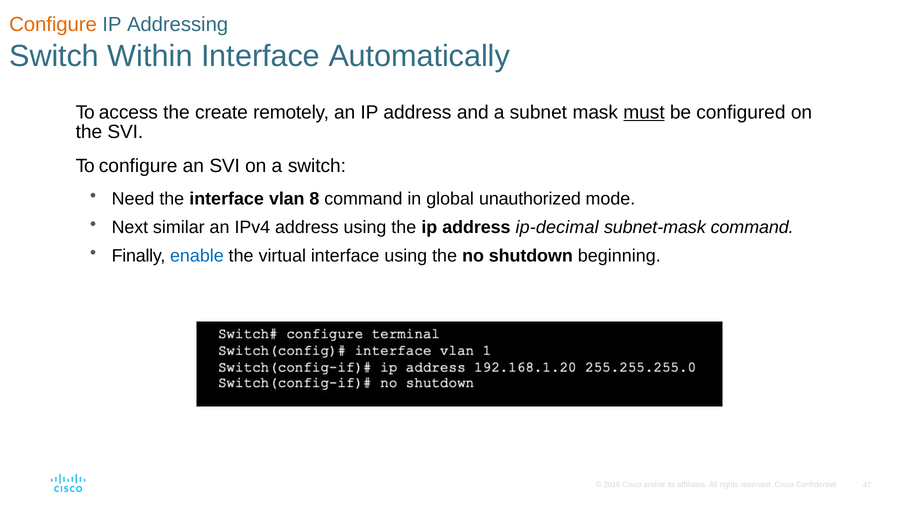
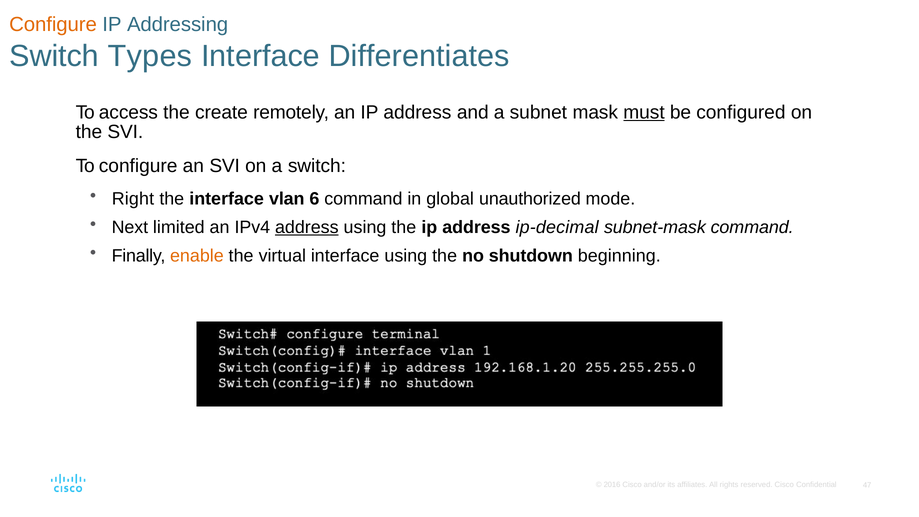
Within: Within -> Types
Automatically: Automatically -> Differentiates
Need: Need -> Right
8: 8 -> 6
similar: similar -> limited
address at (307, 227) underline: none -> present
enable colour: blue -> orange
